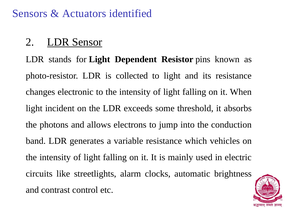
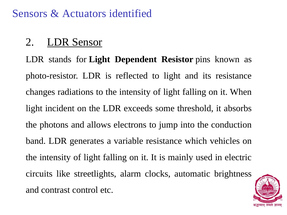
collected: collected -> reflected
electronic: electronic -> radiations
